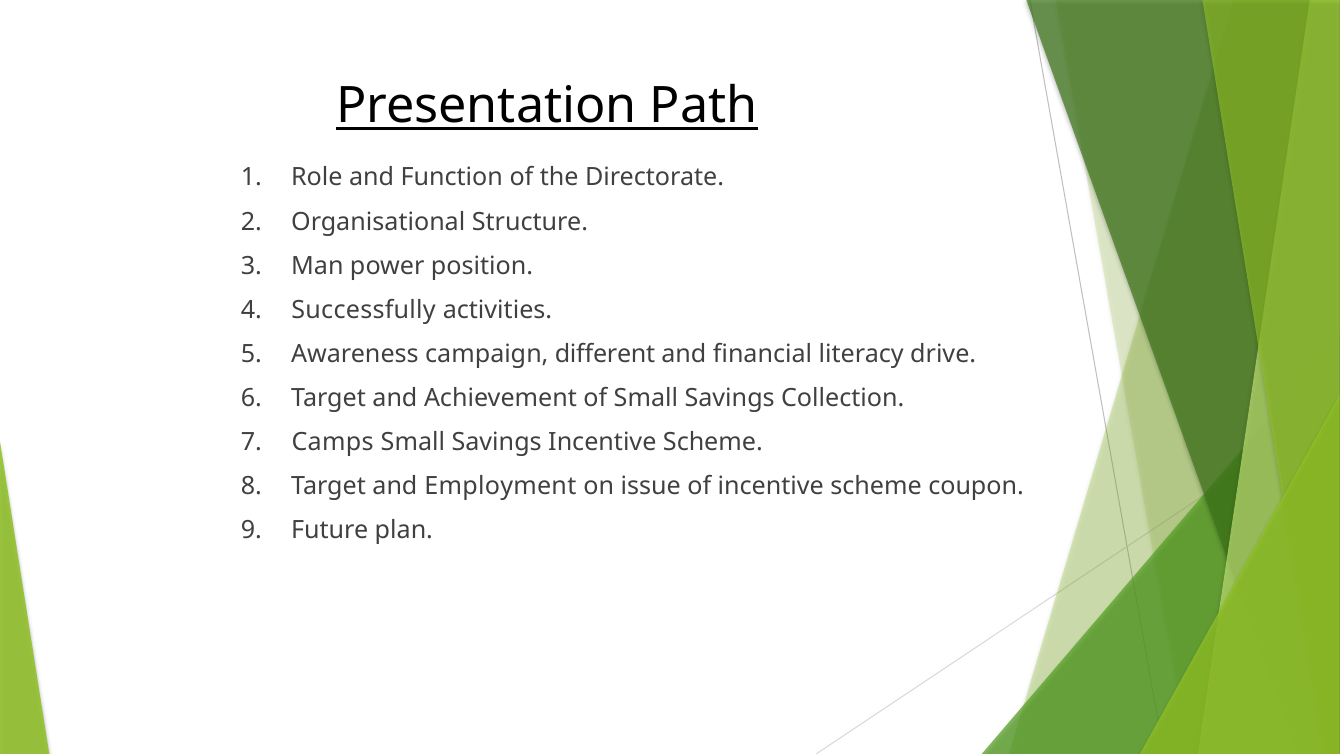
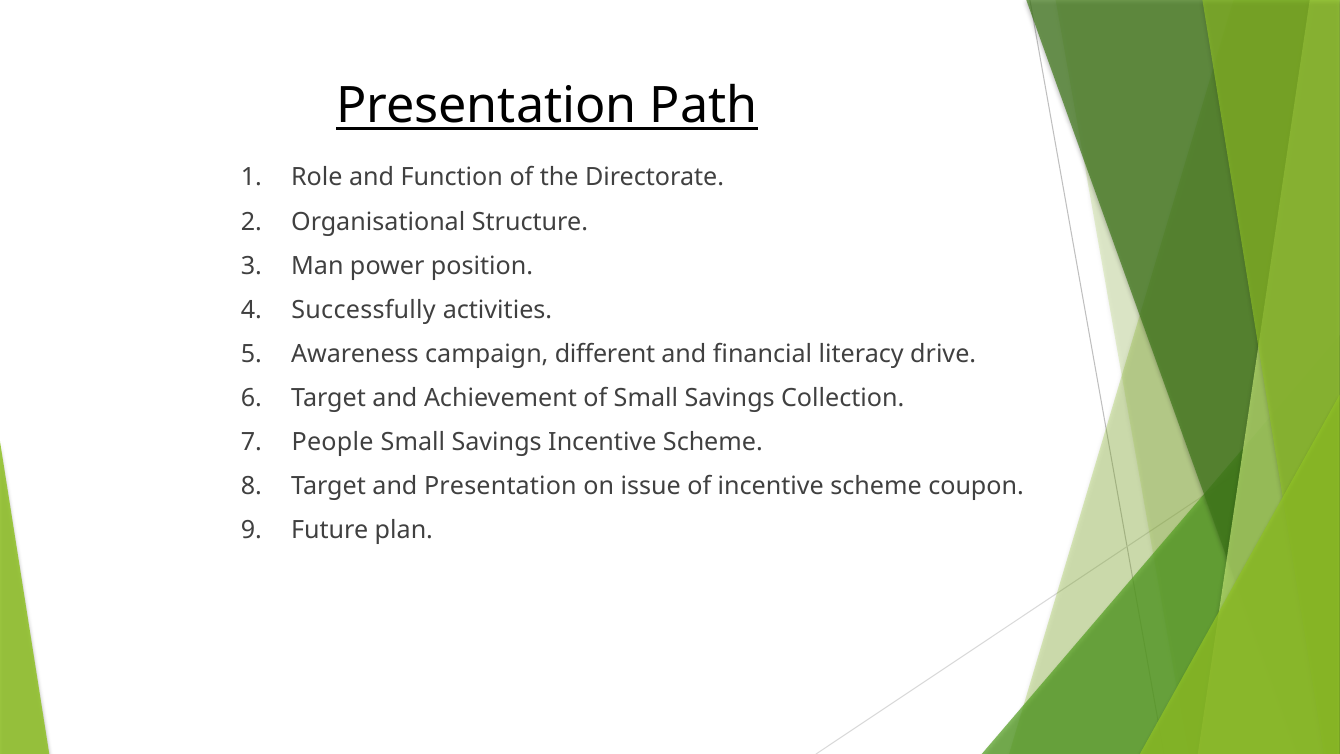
Camps: Camps -> People
and Employment: Employment -> Presentation
